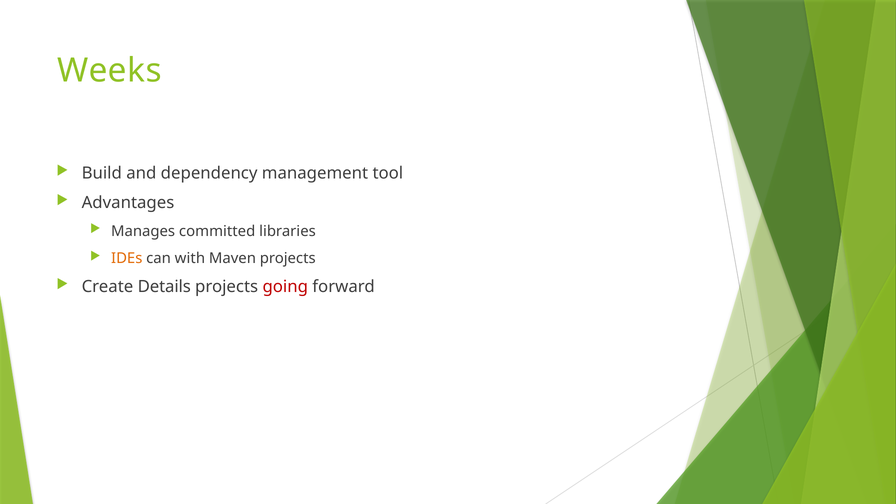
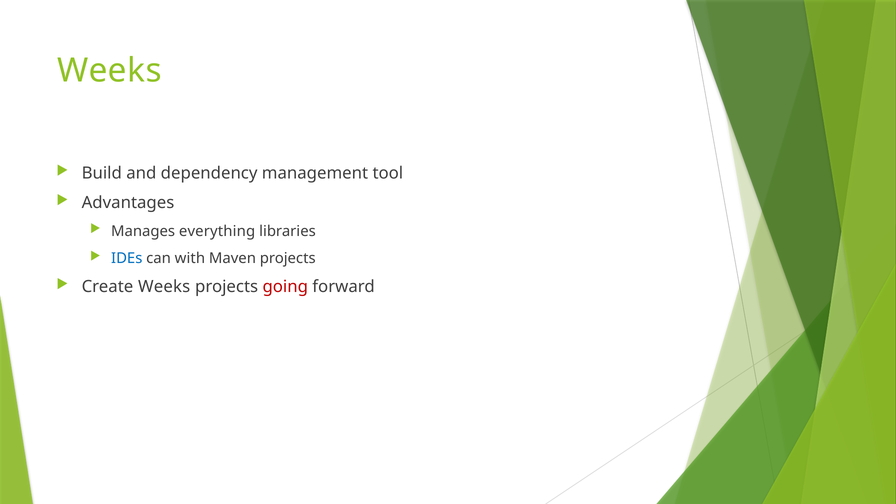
committed: committed -> everything
IDEs colour: orange -> blue
Create Details: Details -> Weeks
